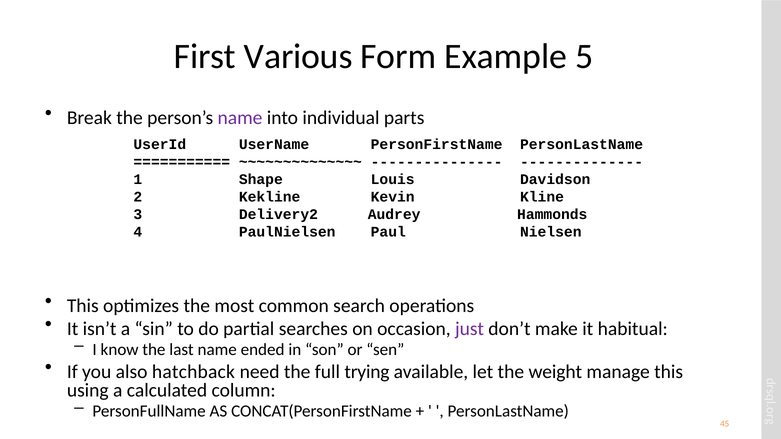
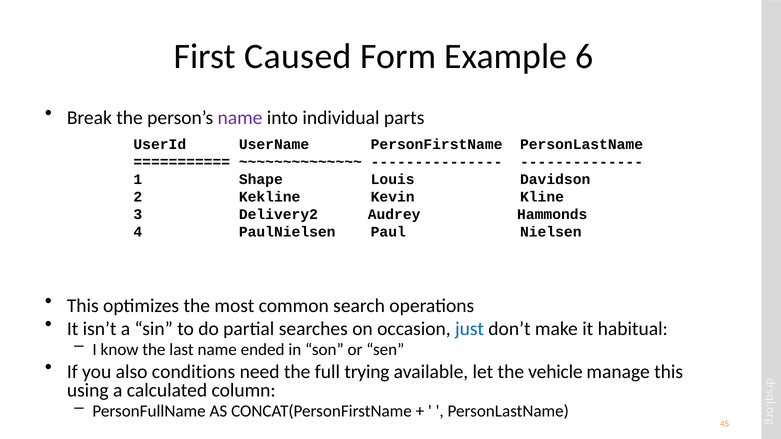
Various: Various -> Caused
5: 5 -> 6
just colour: purple -> blue
hatchback: hatchback -> conditions
weight: weight -> vehicle
